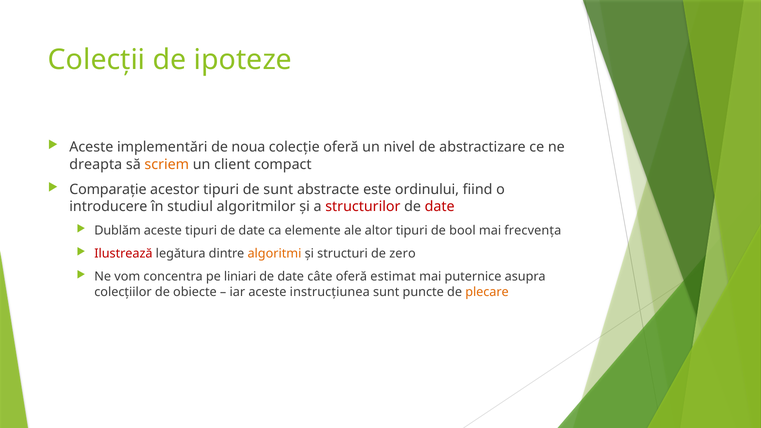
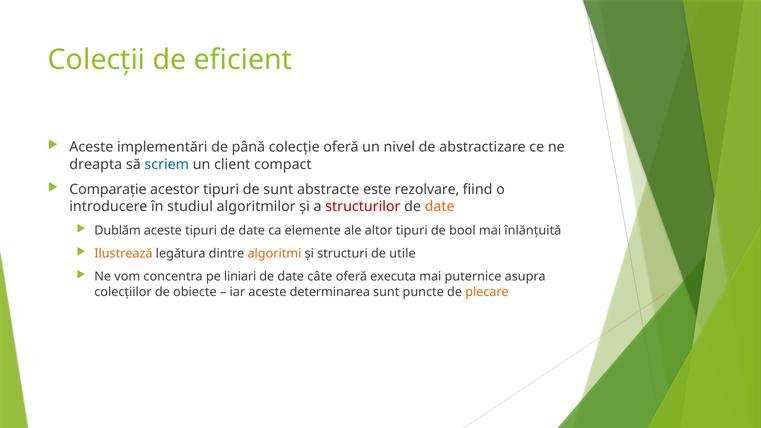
ipoteze: ipoteze -> eficient
noua: noua -> până
scriem colour: orange -> blue
ordinului: ordinului -> rezolvare
date at (440, 207) colour: red -> orange
frecvența: frecvența -> înlănțuită
Ilustrează colour: red -> orange
zero: zero -> utile
estimat: estimat -> executa
instrucțiunea: instrucțiunea -> determinarea
